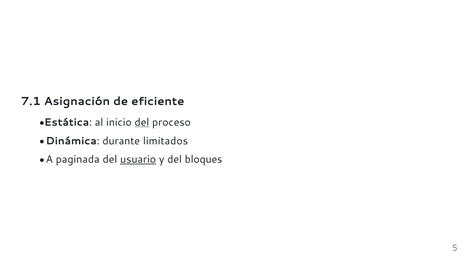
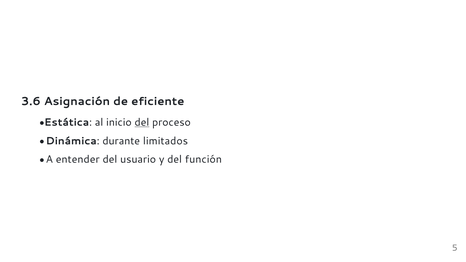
7.1: 7.1 -> 3.6
paginada: paginada -> entender
usuario underline: present -> none
bloques: bloques -> función
